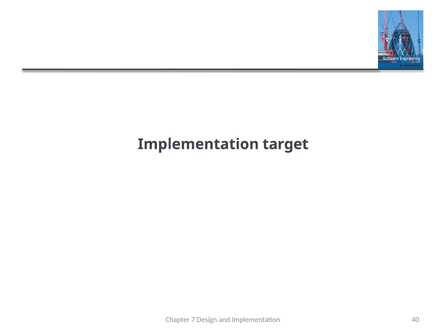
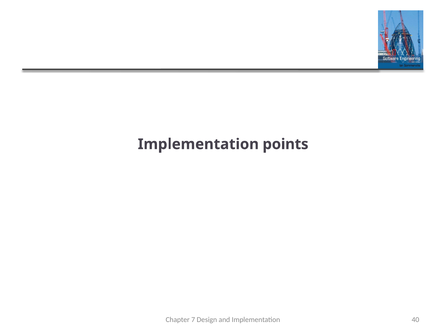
target: target -> points
